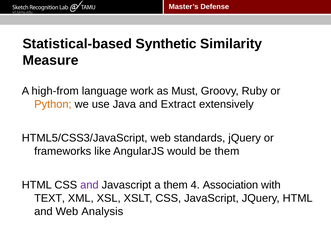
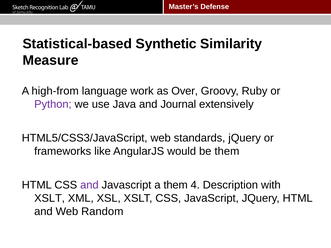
Must: Must -> Over
Python colour: orange -> purple
Extract: Extract -> Journal
Association: Association -> Description
TEXT at (50, 198): TEXT -> XSLT
Analysis: Analysis -> Random
